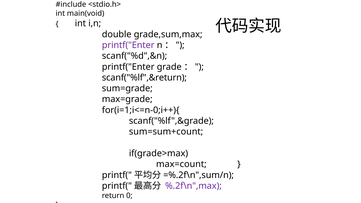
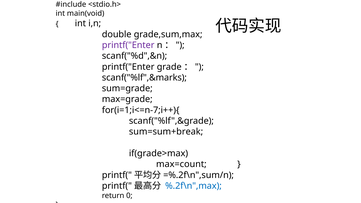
scanf("%lf",&return: scanf("%lf",&return -> scanf("%lf",&marks
for(i=1;i<=n-0;i++){: for(i=1;i<=n-0;i++){ -> for(i=1;i<=n-7;i++){
sum=sum+count: sum=sum+count -> sum=sum+break
%.2f\n",max colour: purple -> blue
